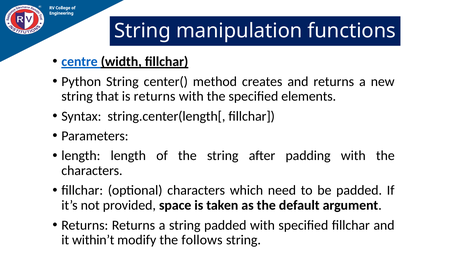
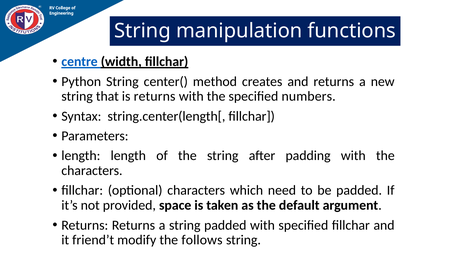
elements: elements -> numbers
within’t: within’t -> friend’t
